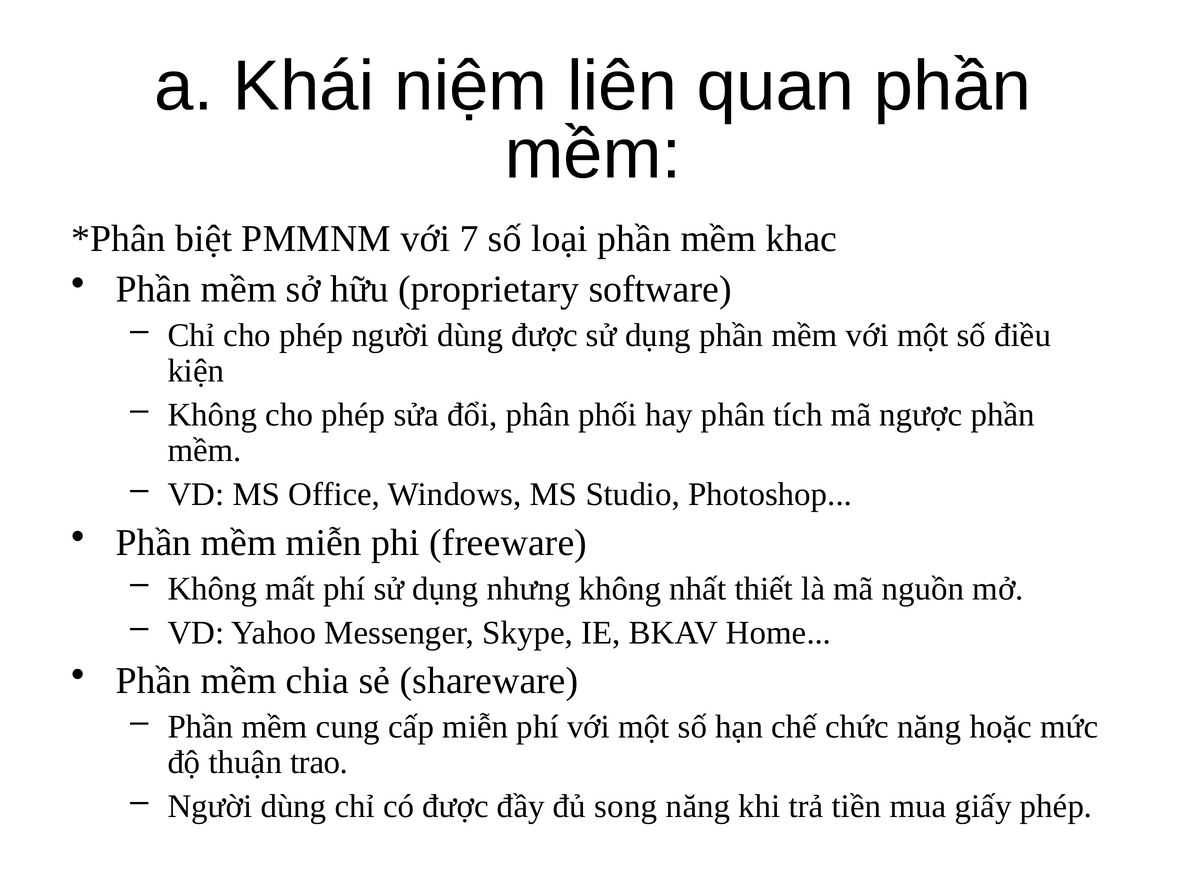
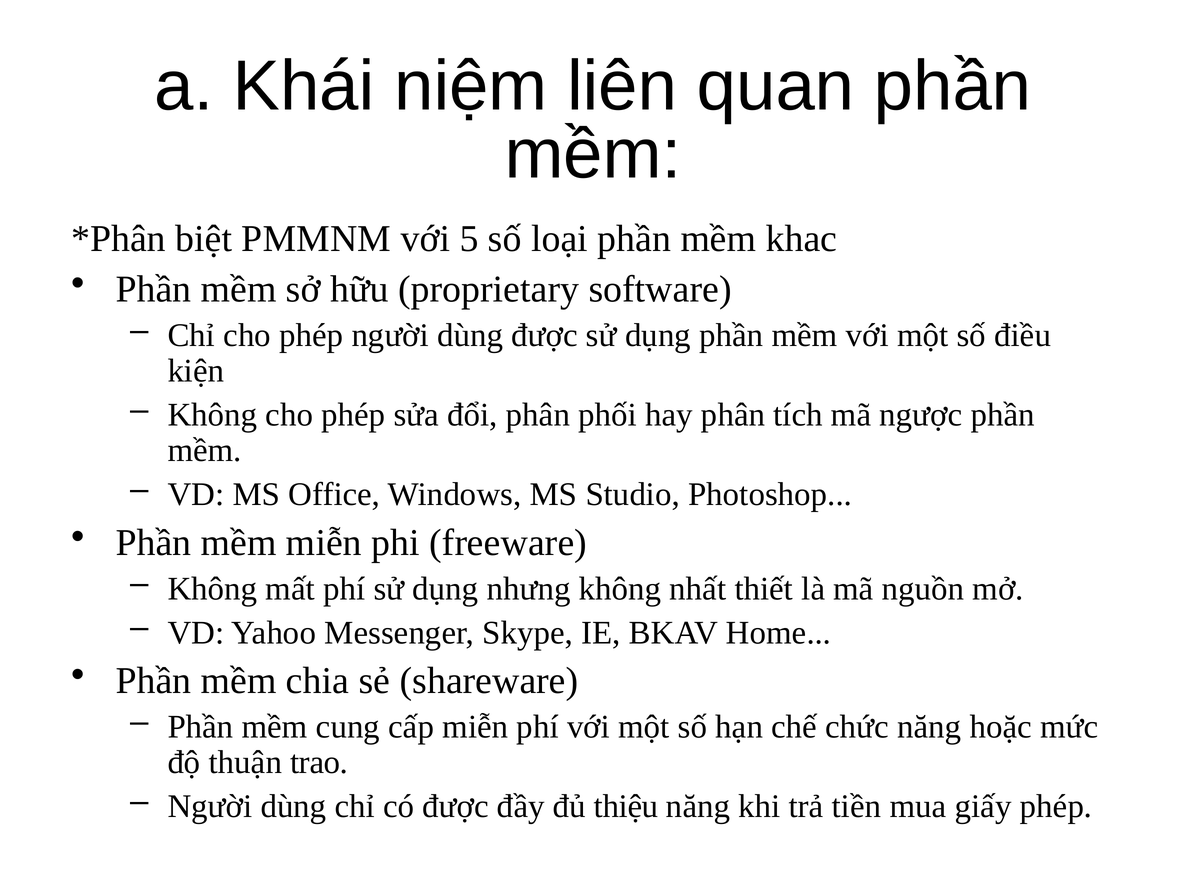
7: 7 -> 5
song: song -> thiệu
